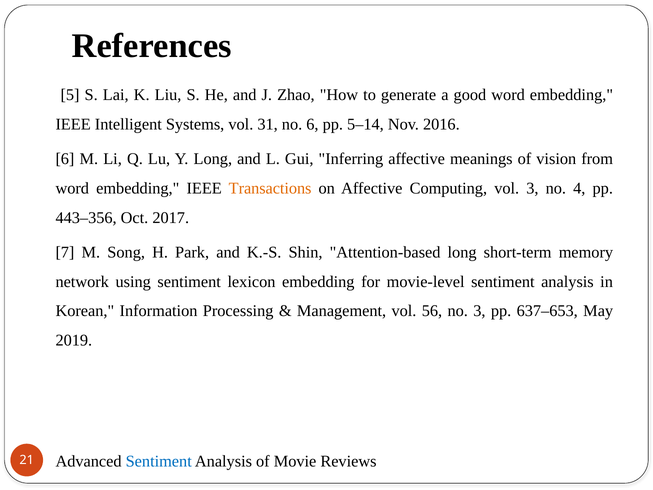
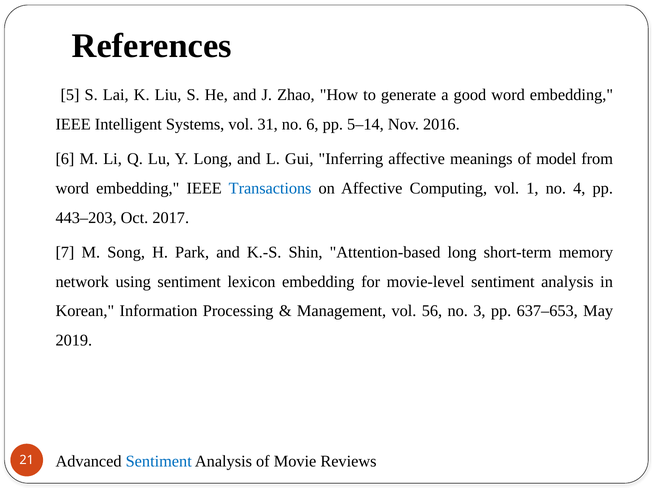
vision: vision -> model
Transactions colour: orange -> blue
vol 3: 3 -> 1
443–356: 443–356 -> 443–203
